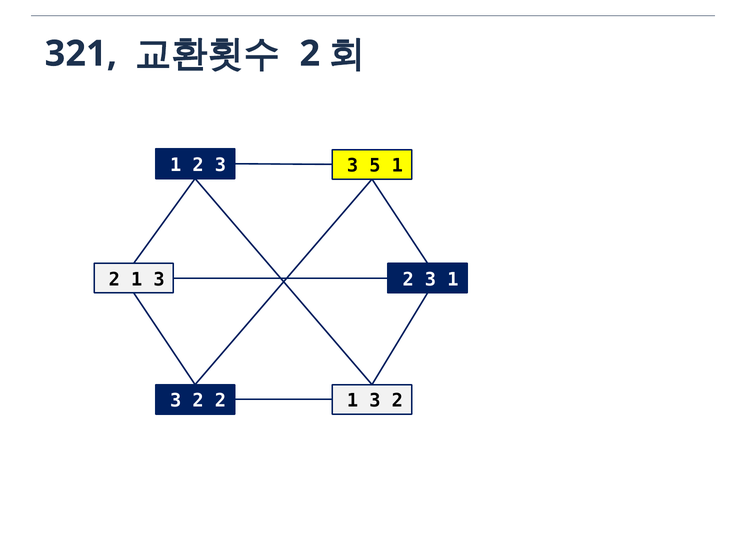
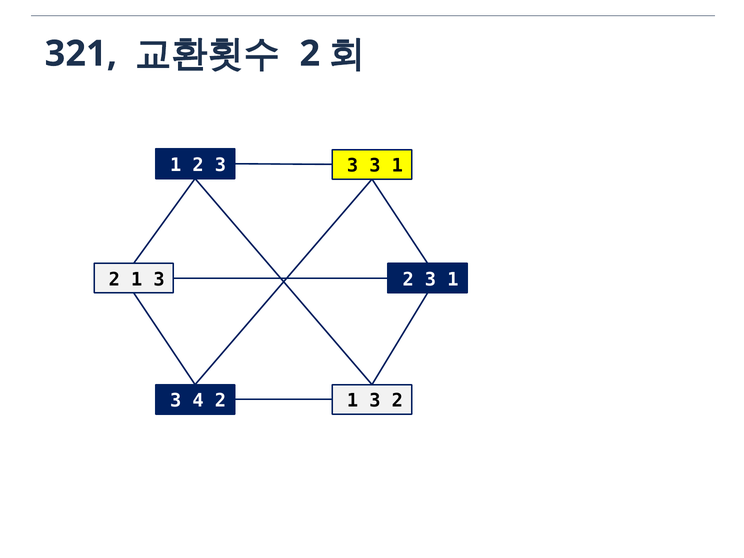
3 5: 5 -> 3
2 at (198, 401): 2 -> 4
